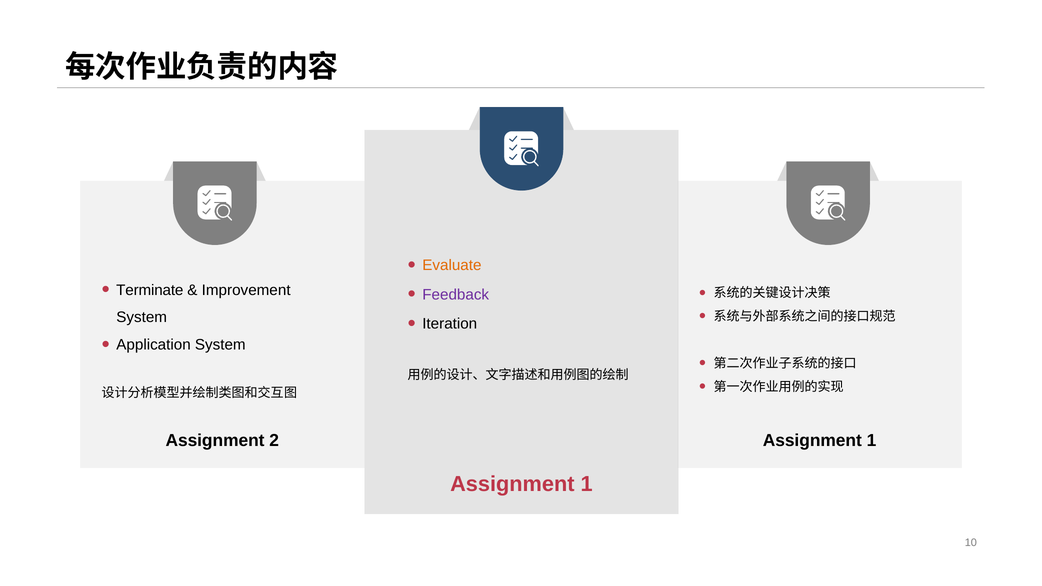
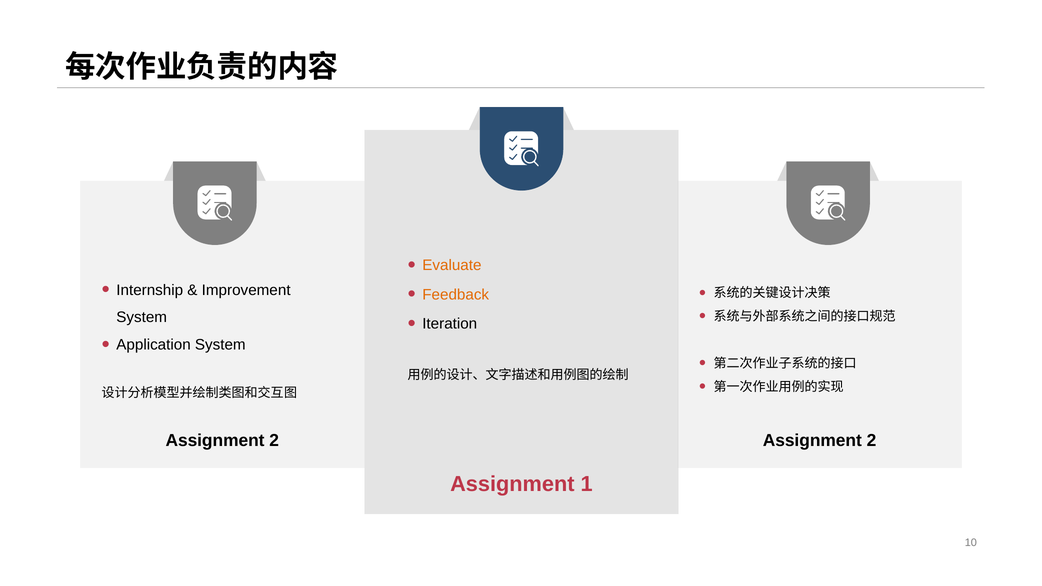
Terminate: Terminate -> Internship
Feedback colour: purple -> orange
1 at (871, 441): 1 -> 2
